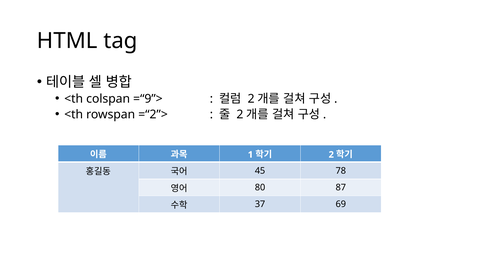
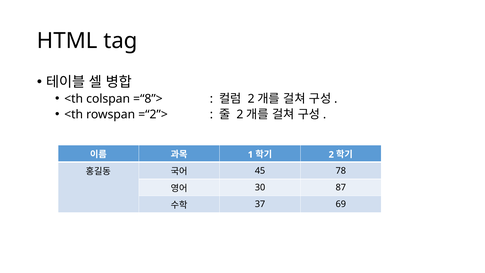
=“9”>: =“9”> -> =“8”>
80: 80 -> 30
